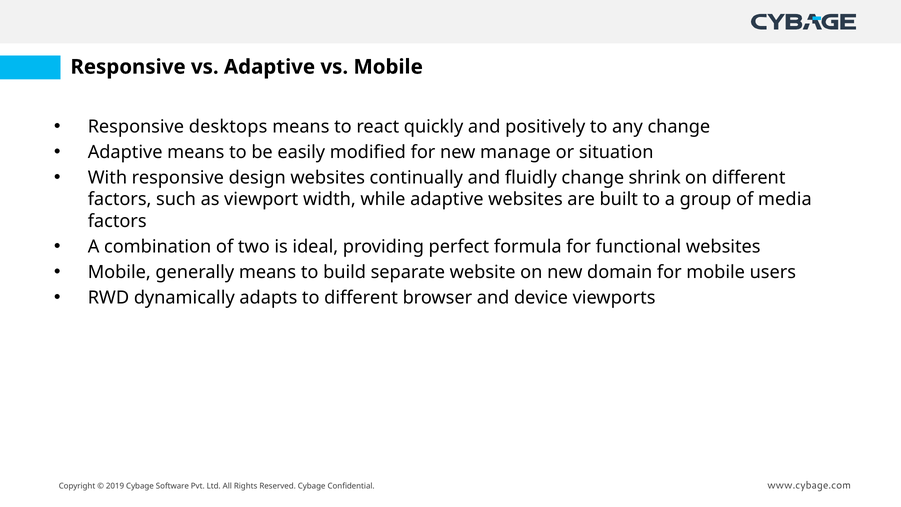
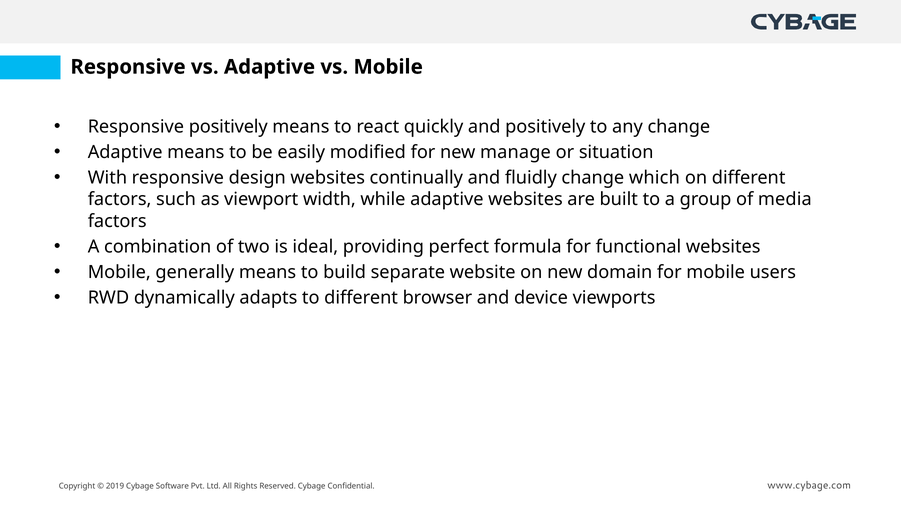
Responsive desktops: desktops -> positively
shrink: shrink -> which
